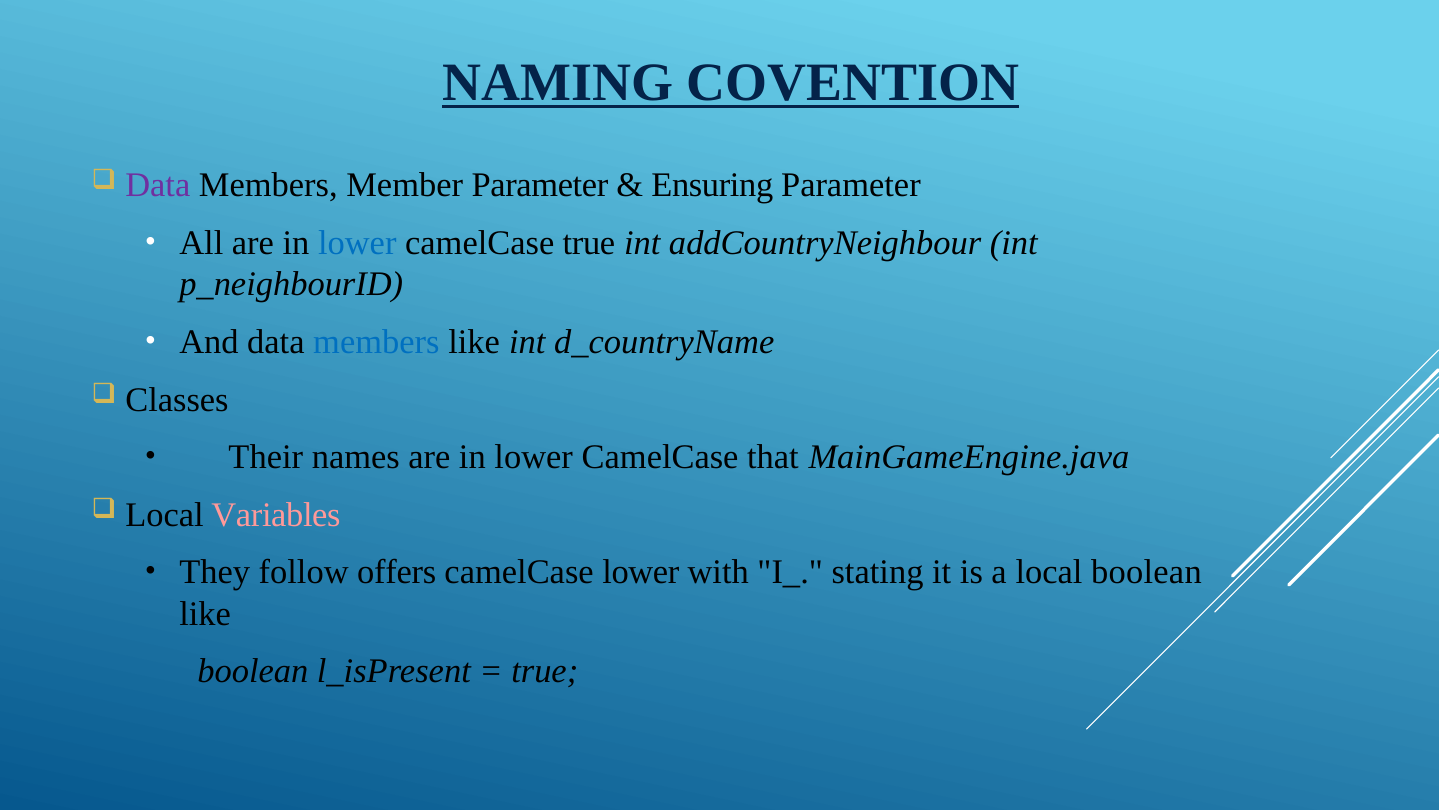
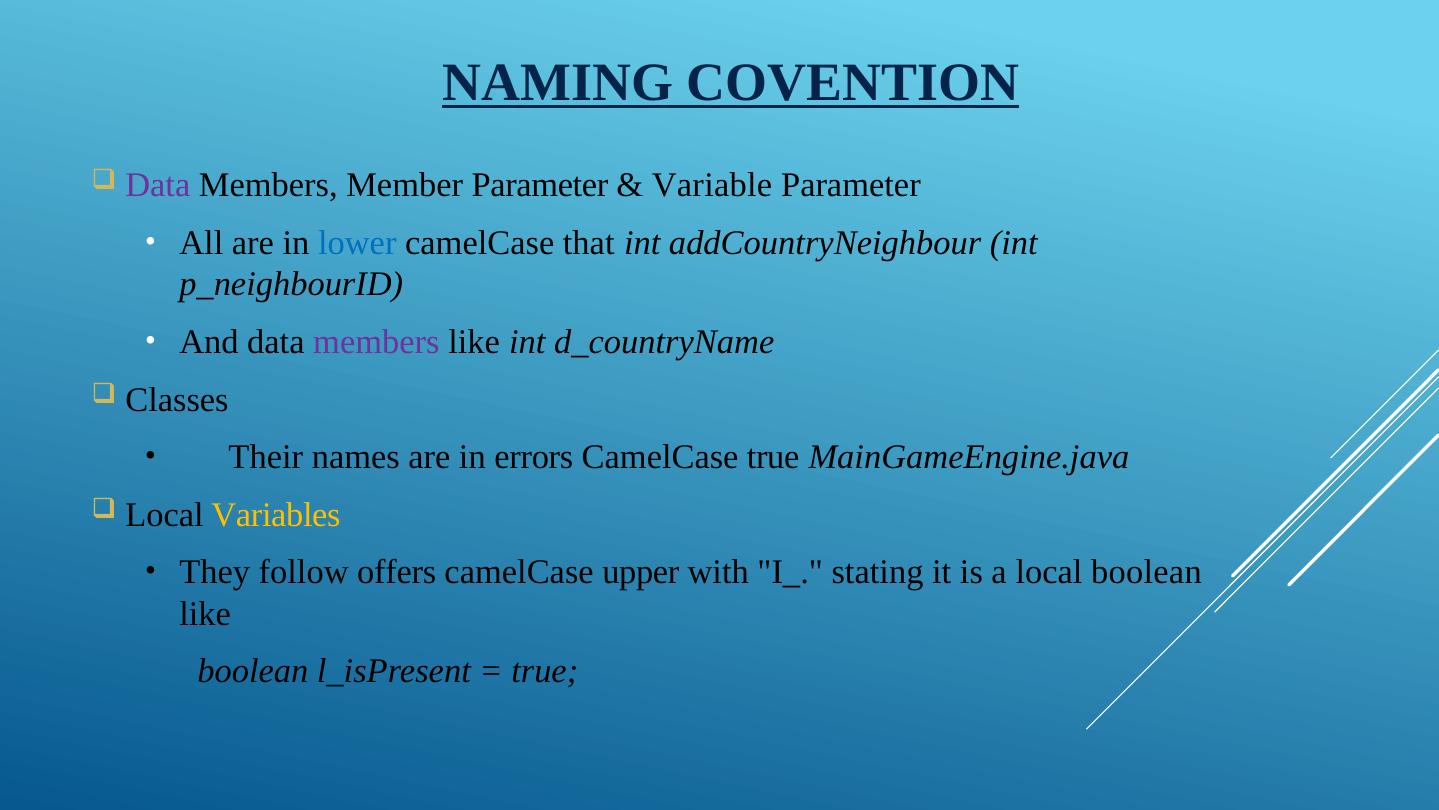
Ensuring: Ensuring -> Variable
camelCase true: true -> that
members at (376, 342) colour: blue -> purple
names are in lower: lower -> errors
CamelCase that: that -> true
Variables colour: pink -> yellow
camelCase lower: lower -> upper
